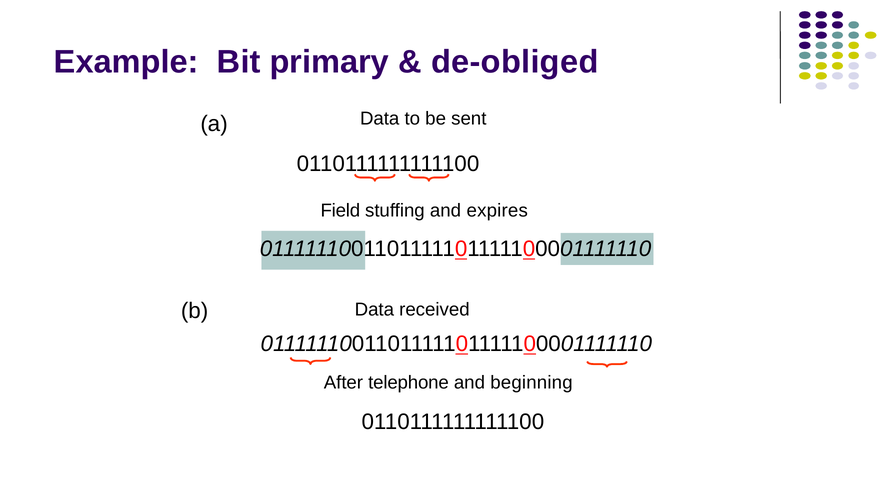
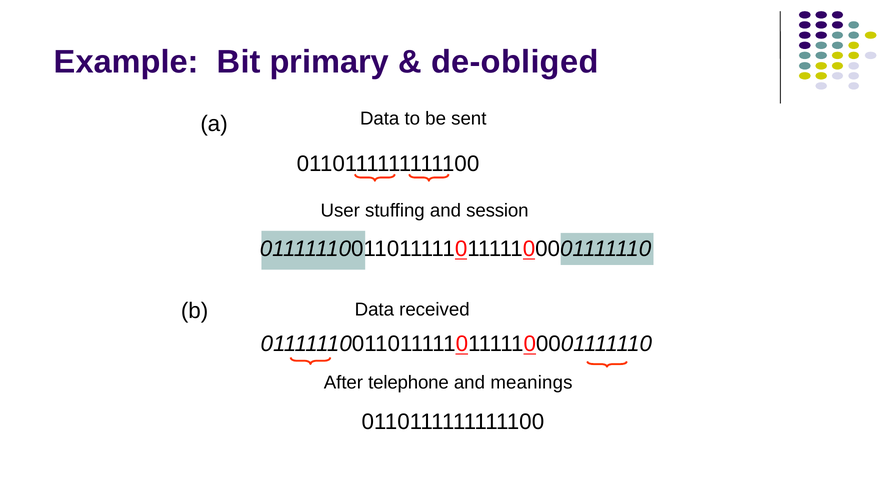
Field: Field -> User
expires: expires -> session
beginning: beginning -> meanings
